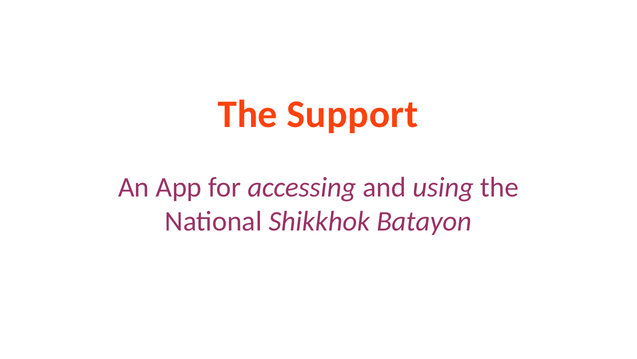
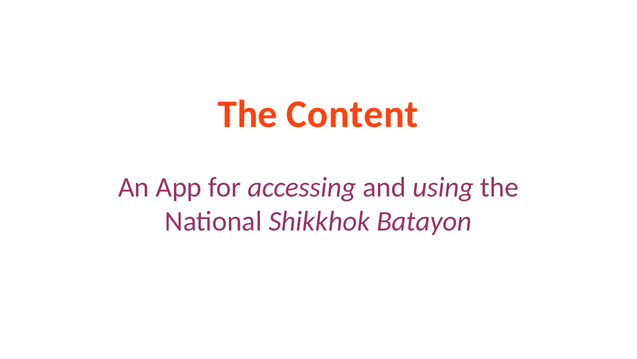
Support: Support -> Content
